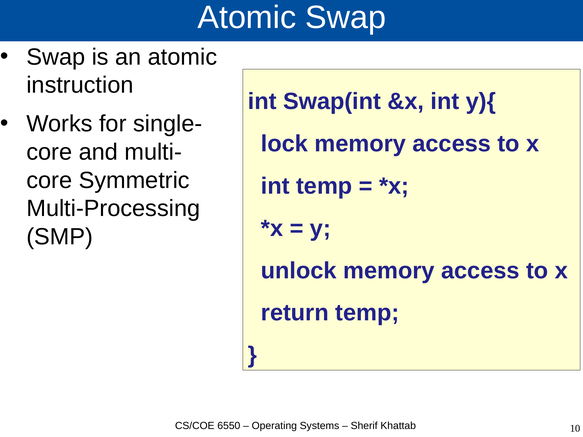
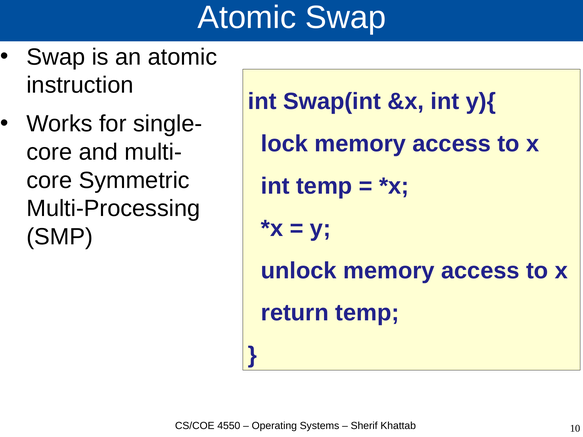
6550: 6550 -> 4550
